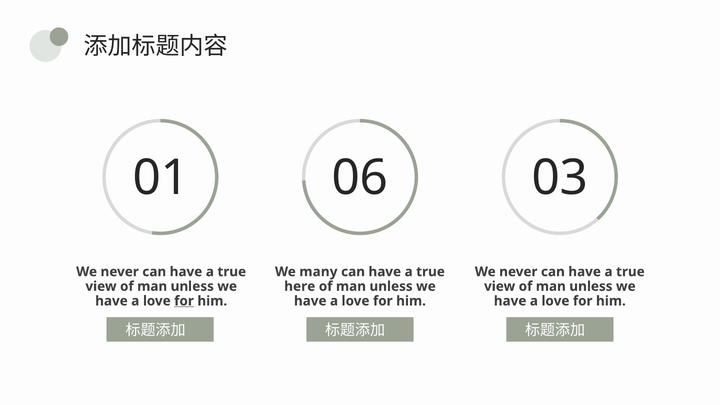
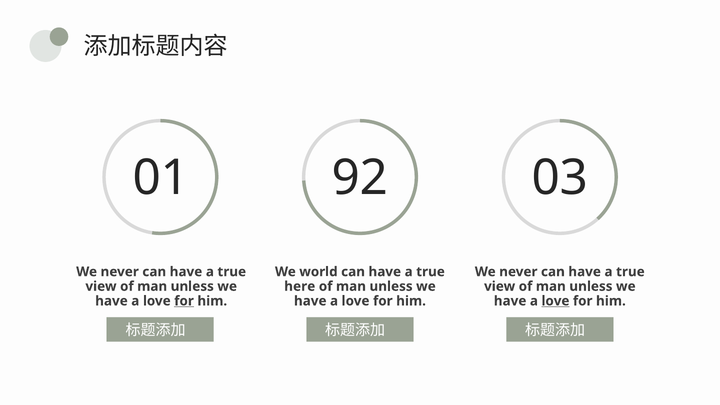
06: 06 -> 92
many: many -> world
love at (555, 301) underline: none -> present
